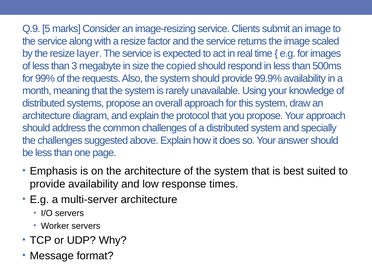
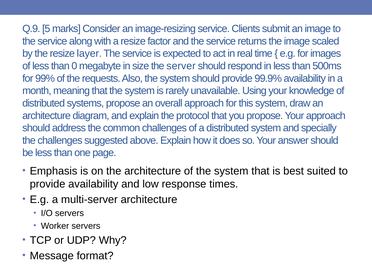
3: 3 -> 0
copied: copied -> server
